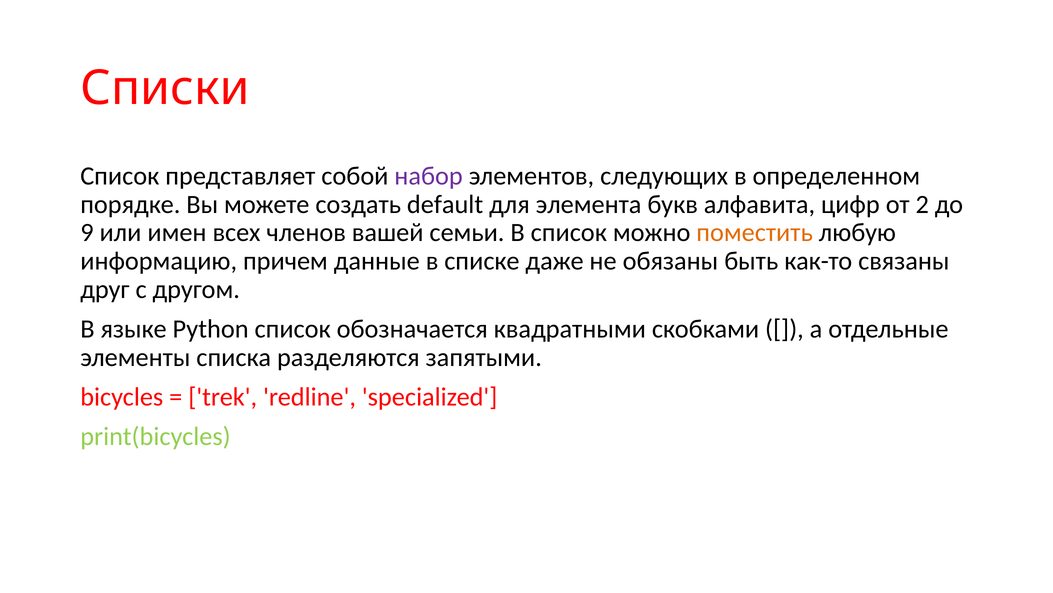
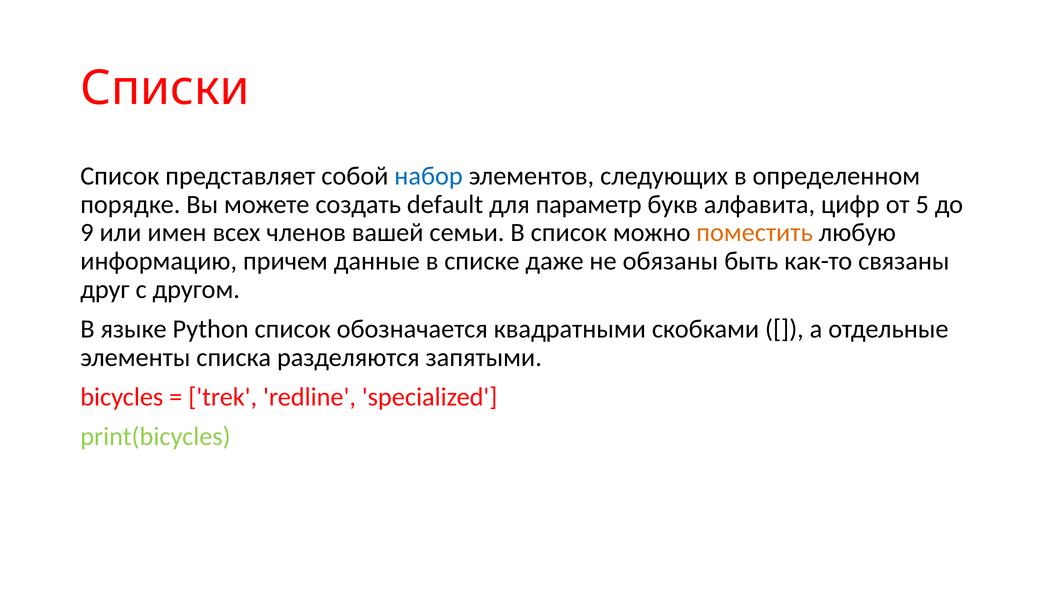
набор colour: purple -> blue
элемента: элемента -> параметр
2: 2 -> 5
